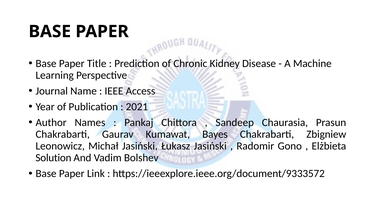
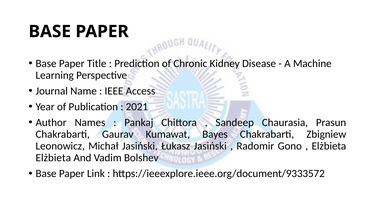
Solution at (53, 158): Solution -> Elżbieta
